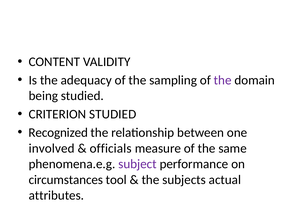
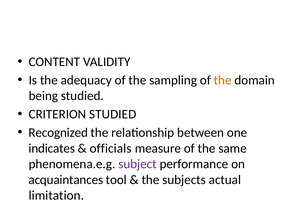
the at (223, 80) colour: purple -> orange
involved: involved -> indicates
circumstances: circumstances -> acquaintances
attributes: attributes -> limitation
